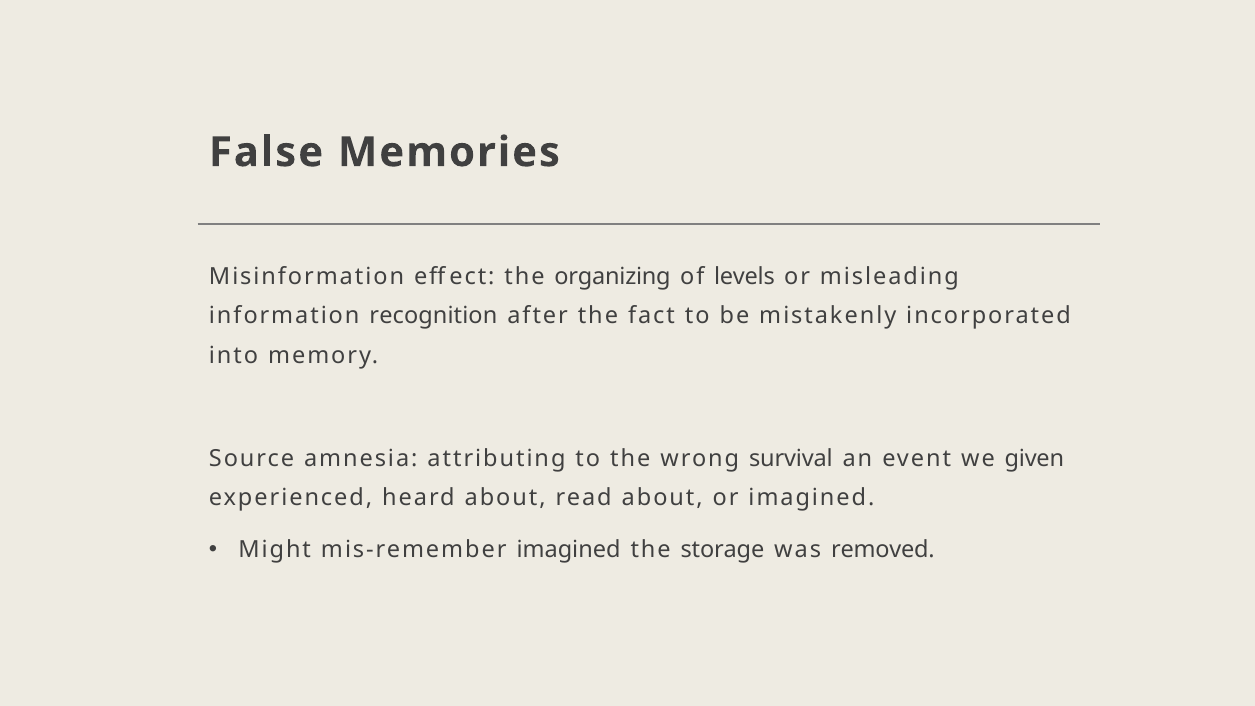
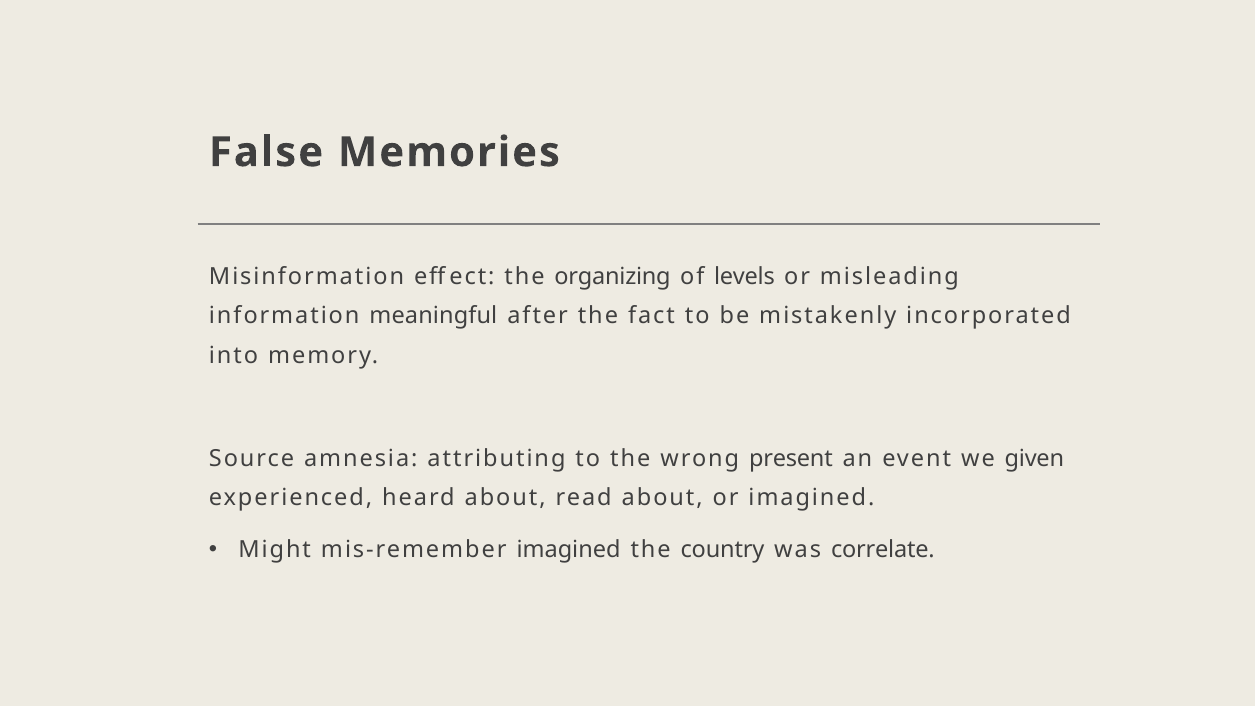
recognition: recognition -> meaningful
survival: survival -> present
storage: storage -> country
removed: removed -> correlate
